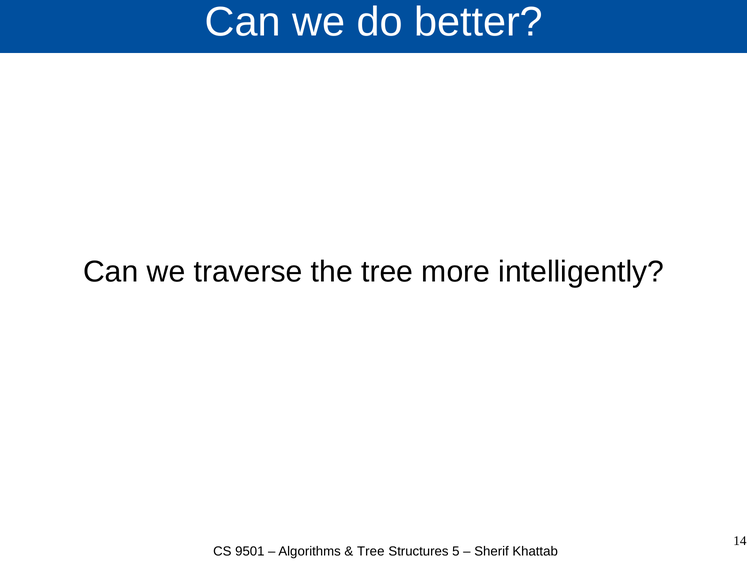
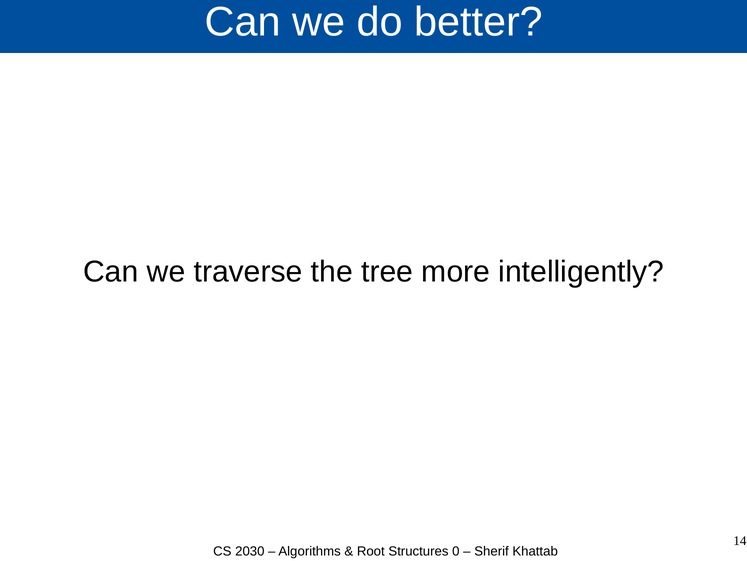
9501: 9501 -> 2030
Tree at (371, 551): Tree -> Root
5: 5 -> 0
